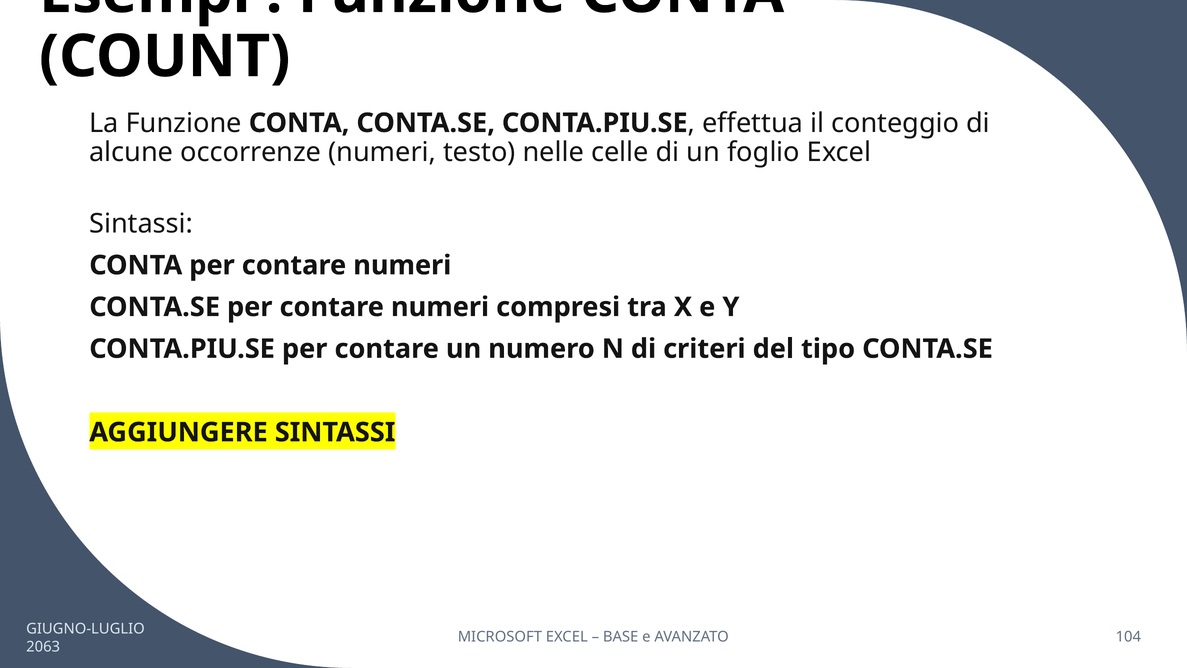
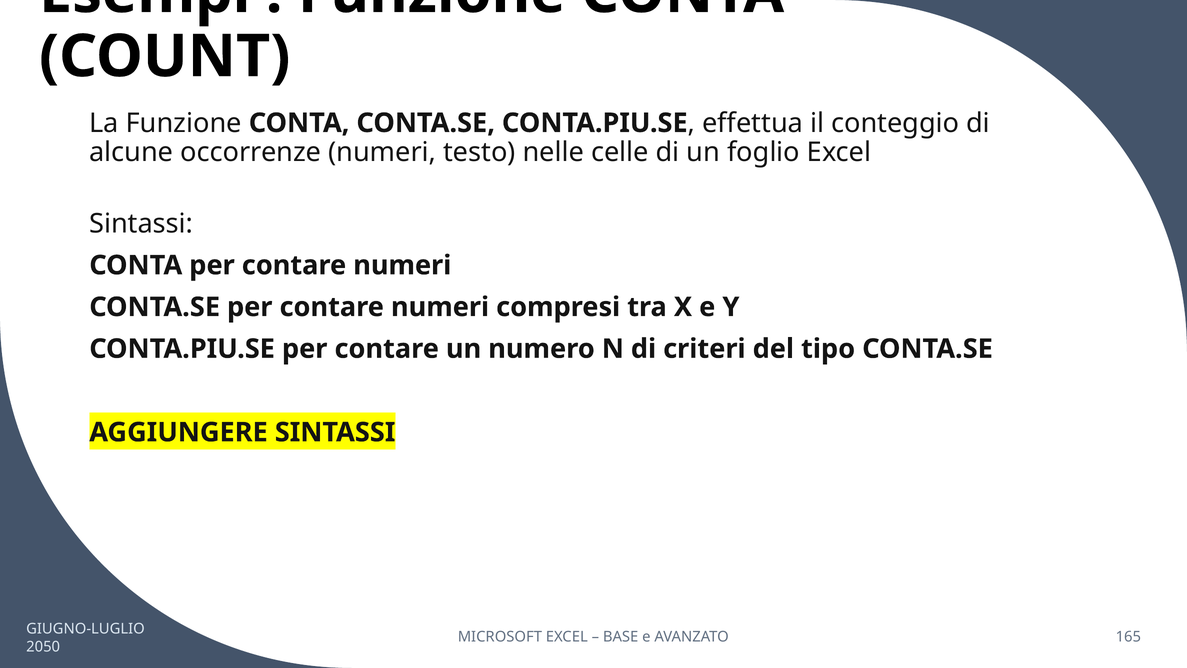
104: 104 -> 165
2063: 2063 -> 2050
